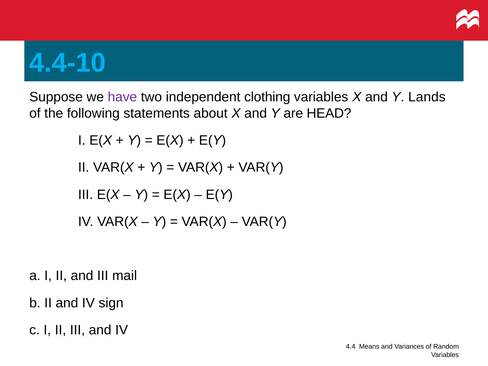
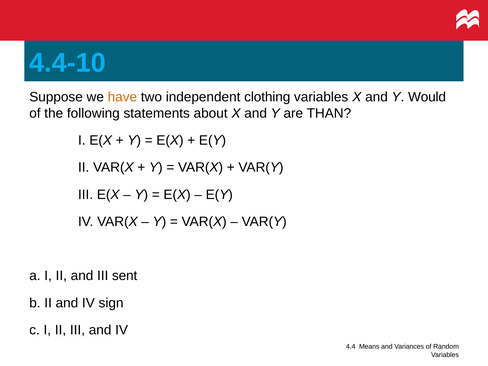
have colour: purple -> orange
Lands: Lands -> Would
HEAD: HEAD -> THAN
mail: mail -> sent
